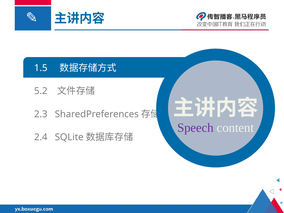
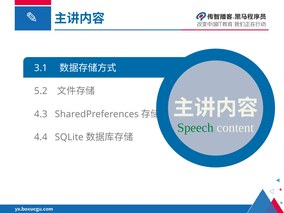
1.5: 1.5 -> 3.1
2.3: 2.3 -> 4.3
Speech colour: purple -> green
2.4: 2.4 -> 4.4
